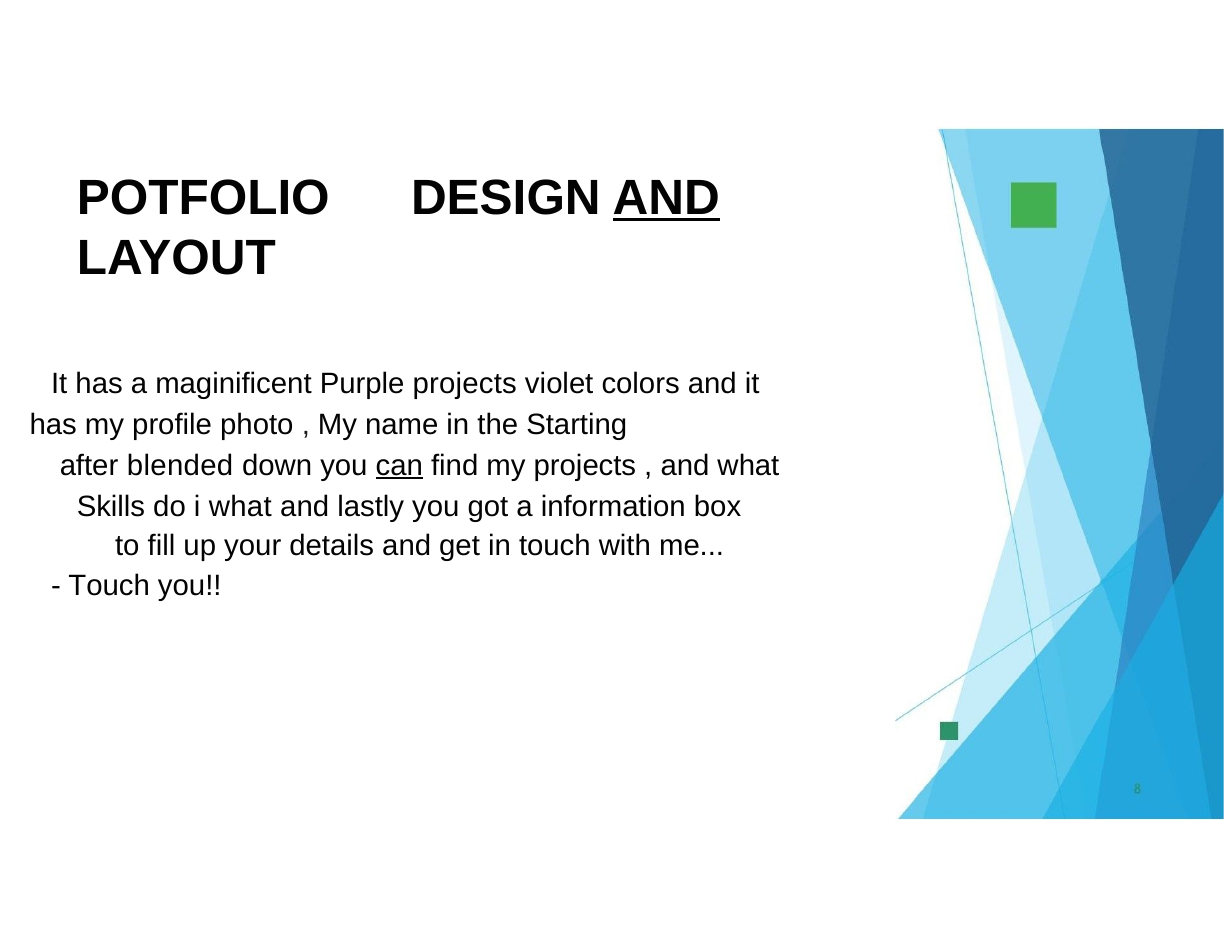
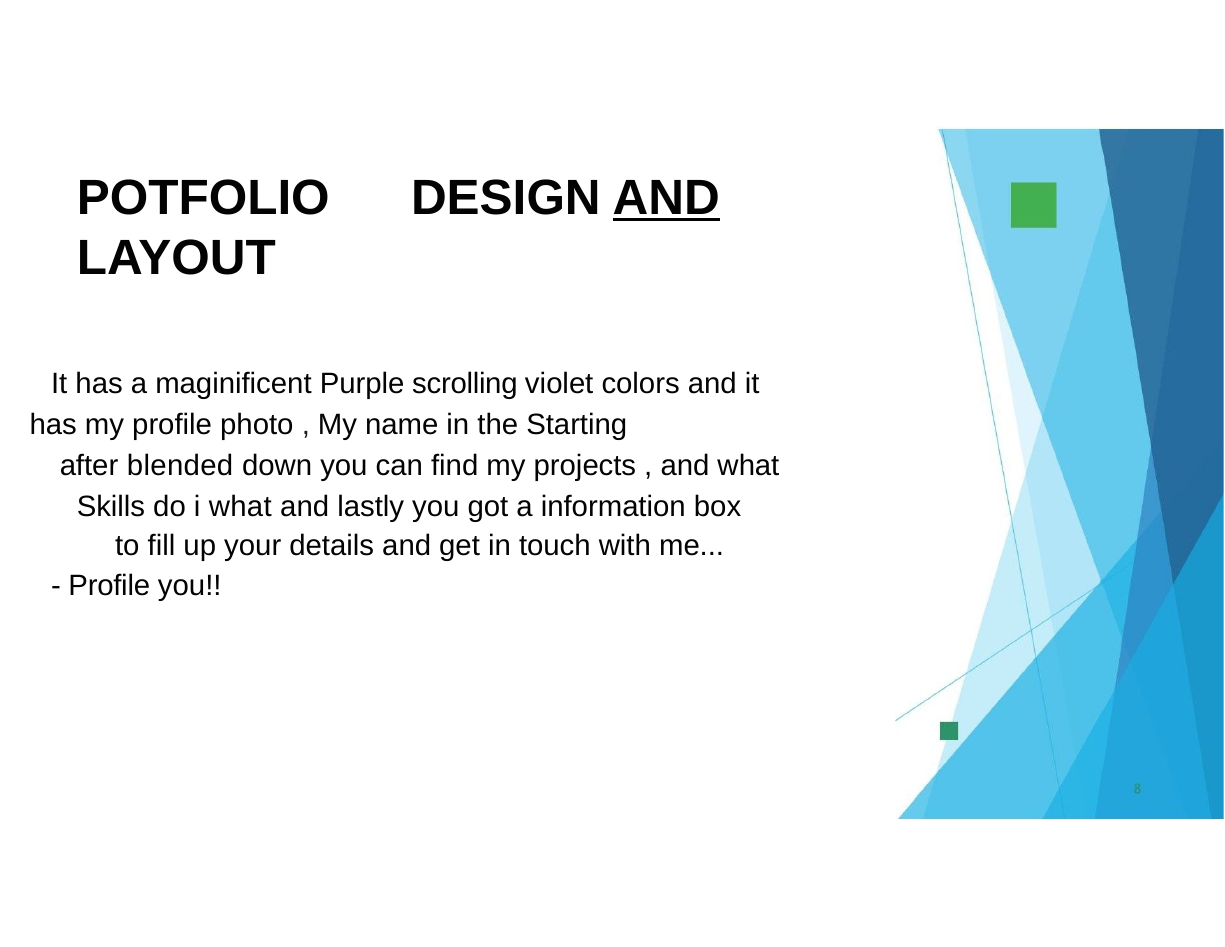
Purple projects: projects -> scrolling
can underline: present -> none
Touch at (109, 586): Touch -> Profile
